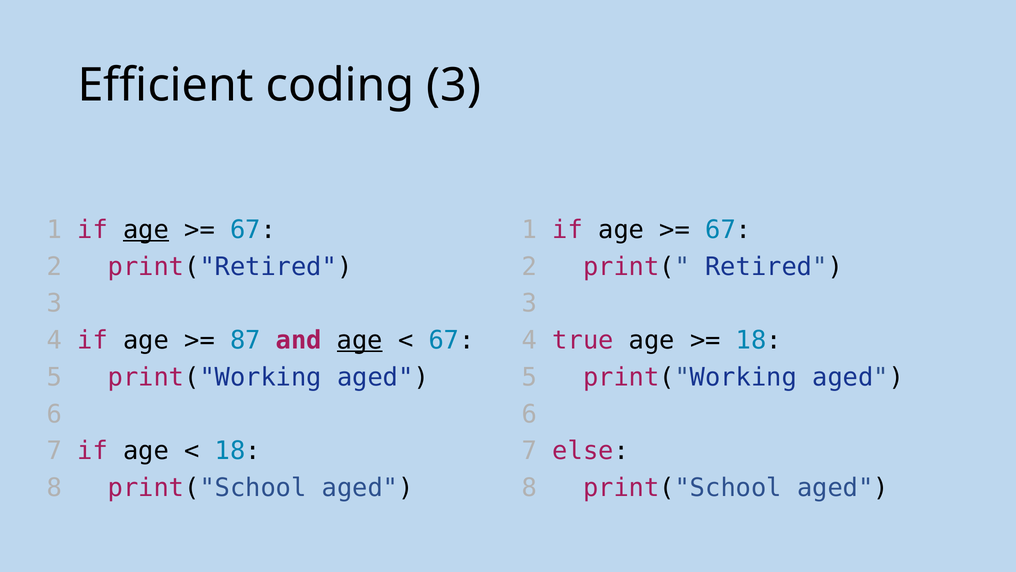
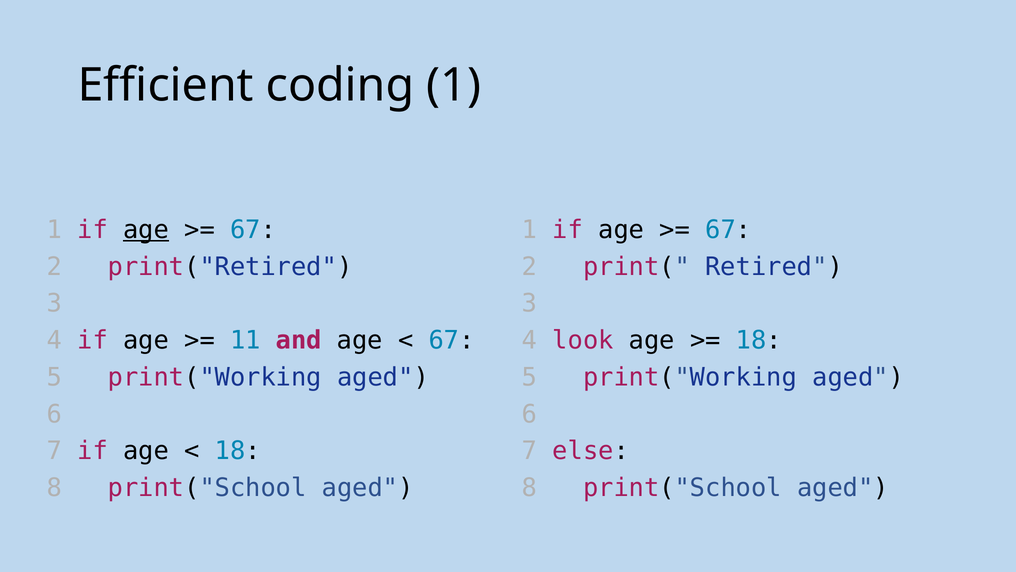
coding 3: 3 -> 1
87: 87 -> 11
age at (360, 340) underline: present -> none
true: true -> look
